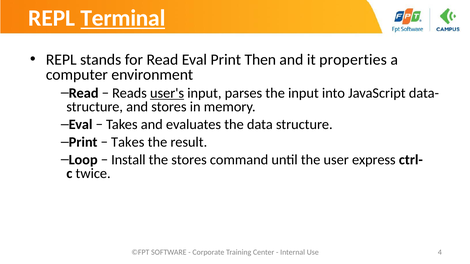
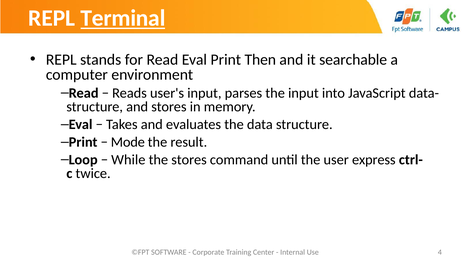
properties: properties -> searchable
user's underline: present -> none
Takes at (128, 142): Takes -> Mode
Install: Install -> While
